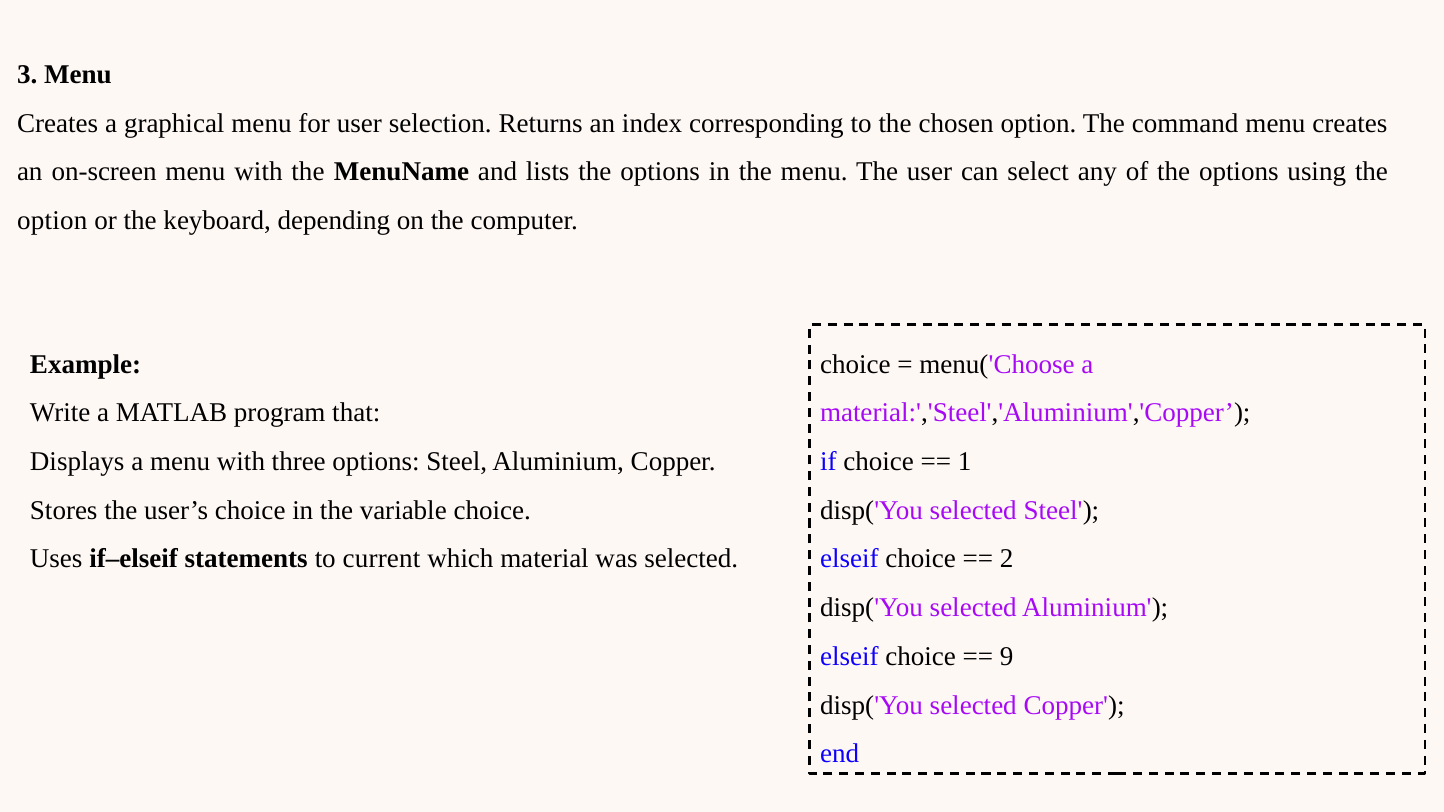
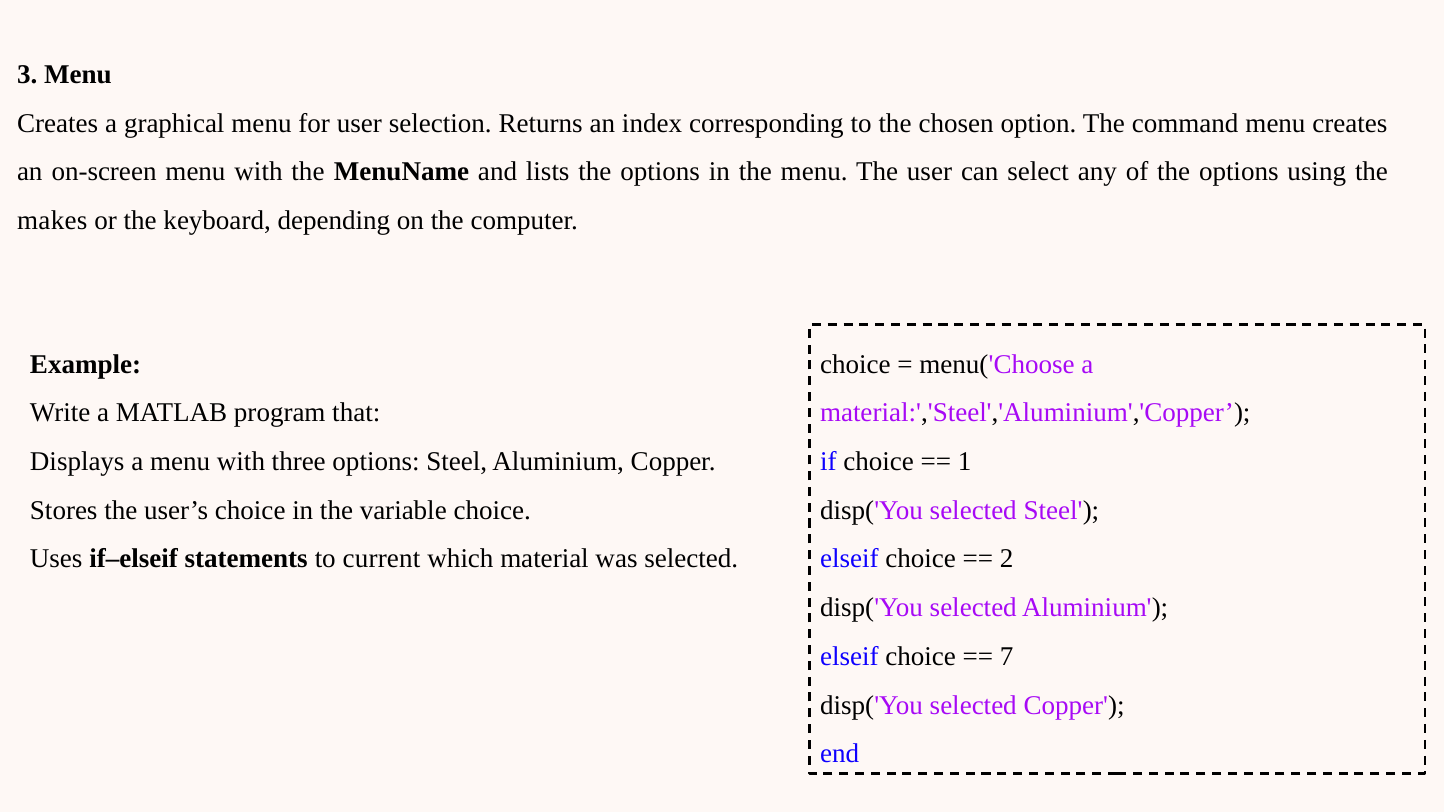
option at (52, 221): option -> makes
9: 9 -> 7
